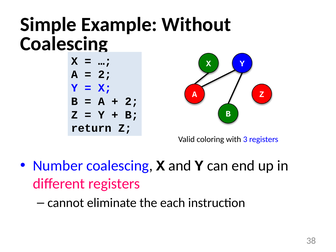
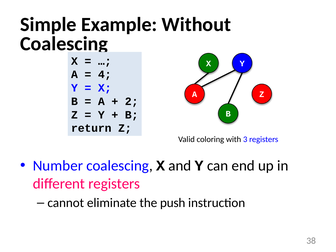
2 at (105, 75): 2 -> 4
each: each -> push
